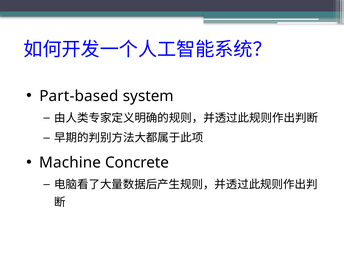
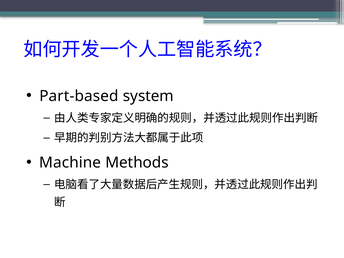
Concrete: Concrete -> Methods
